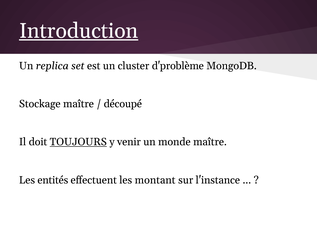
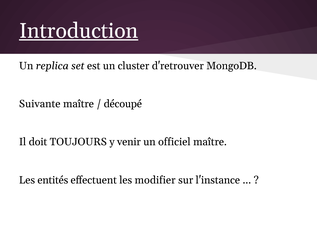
d'problème: d'problème -> d'retrouver
Stockage: Stockage -> Suivante
TOUJOURS underline: present -> none
monde: monde -> officiel
montant: montant -> modifier
